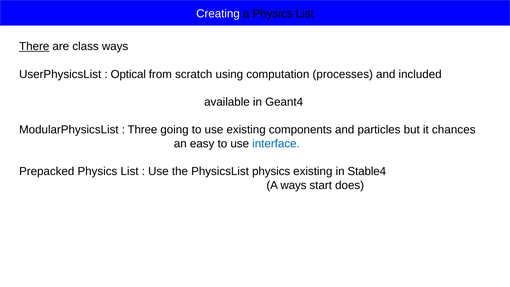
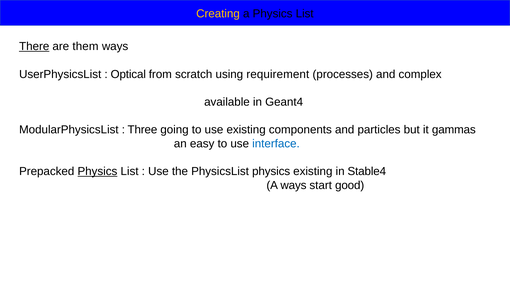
Creating colour: white -> yellow
class: class -> them
computation: computation -> requirement
included: included -> complex
chances: chances -> gammas
Physics at (97, 171) underline: none -> present
does: does -> good
